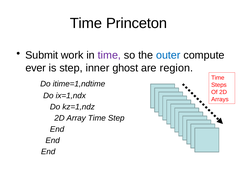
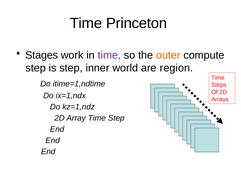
Submit: Submit -> Stages
outer colour: blue -> orange
ever at (36, 68): ever -> step
ghost: ghost -> world
